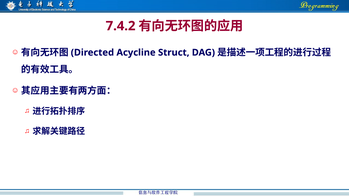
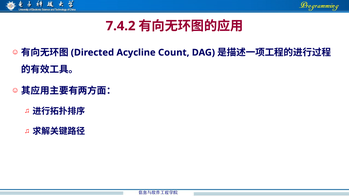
Struct: Struct -> Count
